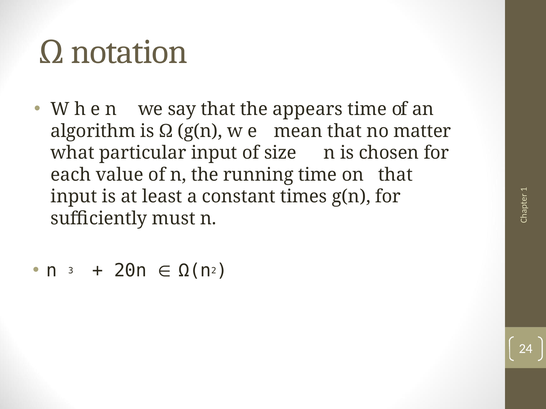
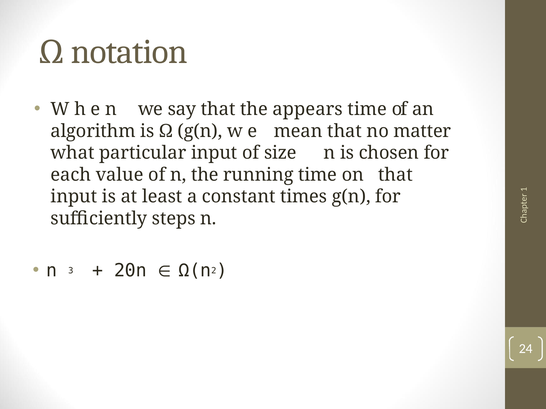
must: must -> steps
